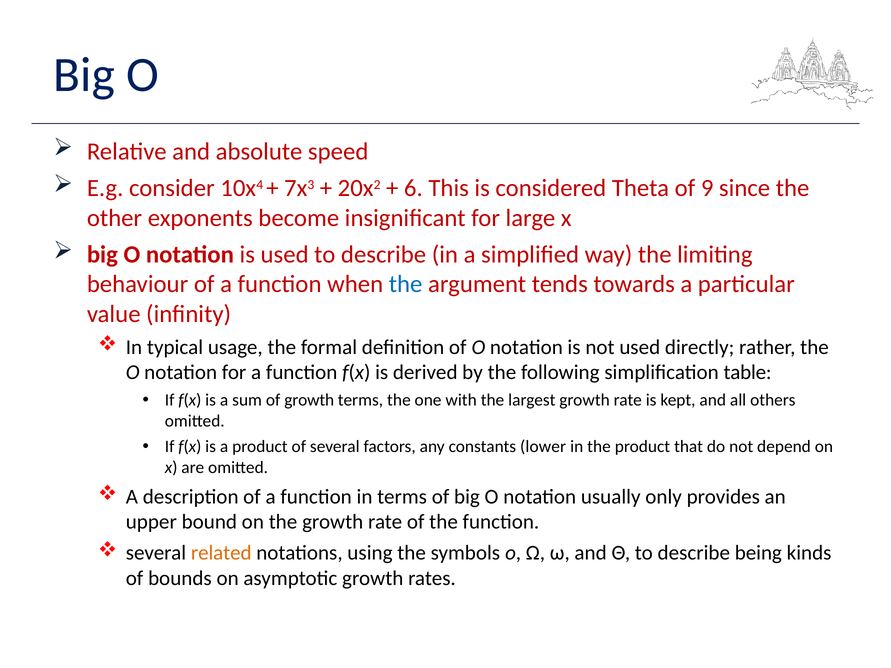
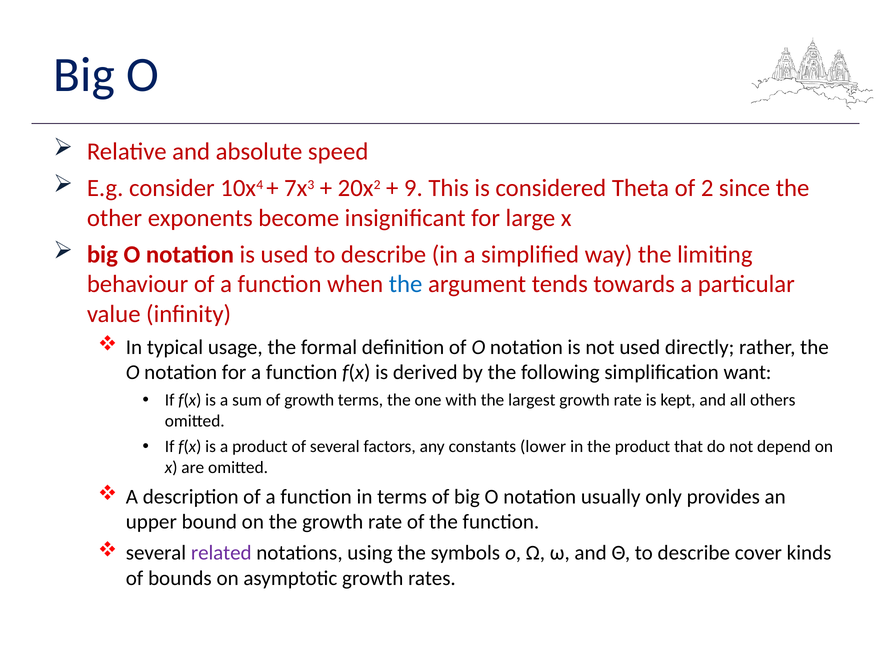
6: 6 -> 9
9: 9 -> 2
table: table -> want
related colour: orange -> purple
being: being -> cover
